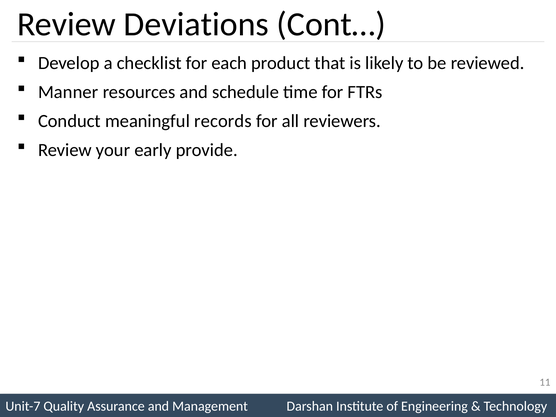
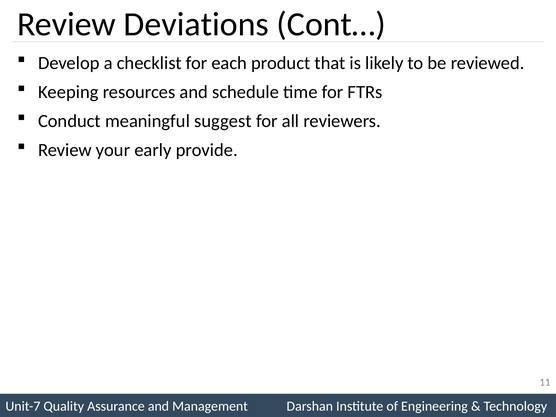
Manner: Manner -> Keeping
records: records -> suggest
